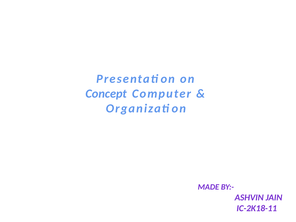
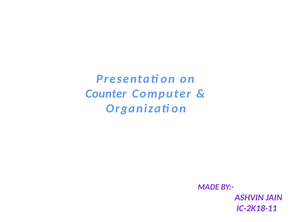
Concept: Concept -> Counter
